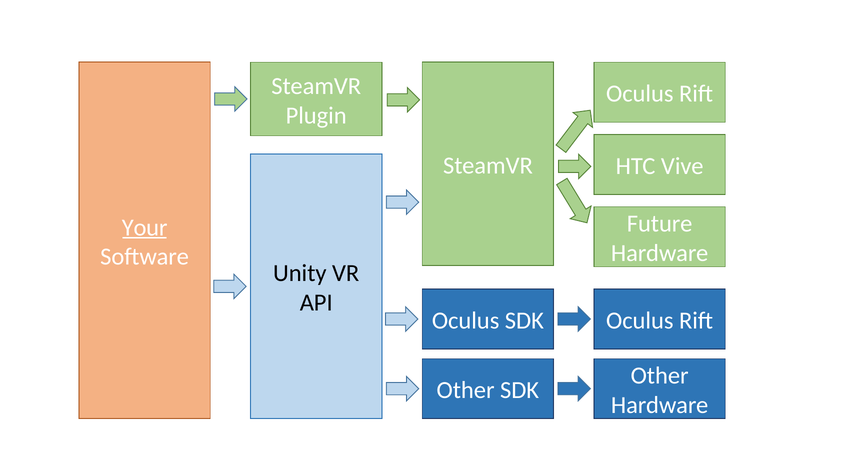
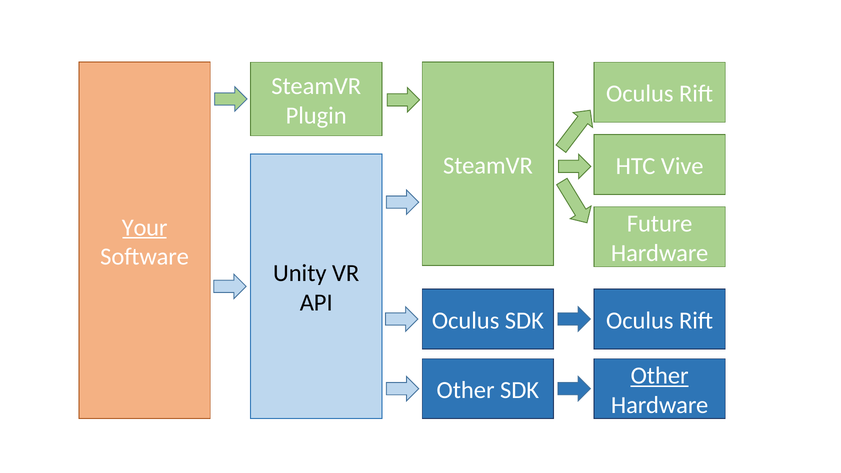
Other at (660, 376) underline: none -> present
